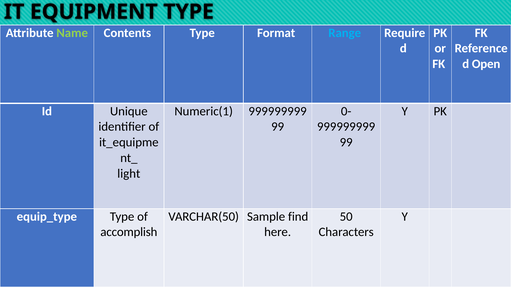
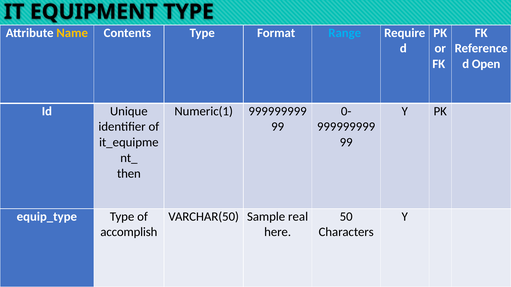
Name colour: light green -> yellow
light: light -> then
find: find -> real
